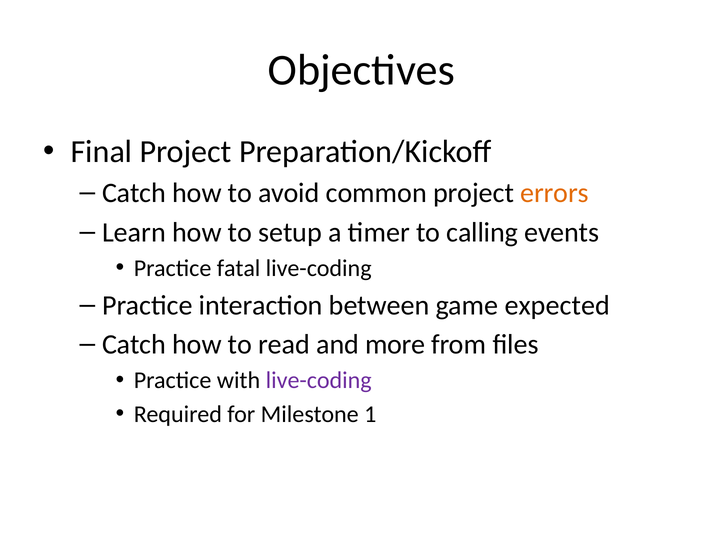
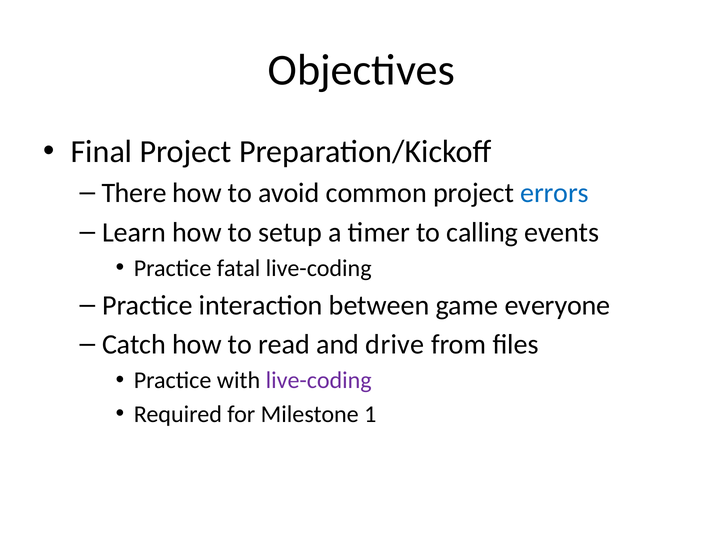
Catch at (134, 193): Catch -> There
errors colour: orange -> blue
expected: expected -> everyone
more: more -> drive
